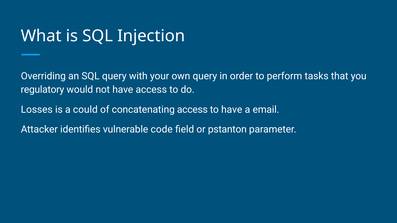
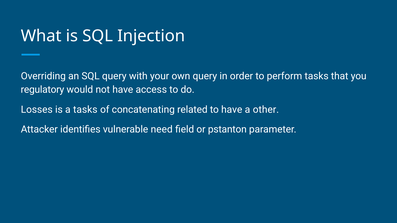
a could: could -> tasks
concatenating access: access -> related
email: email -> other
code: code -> need
